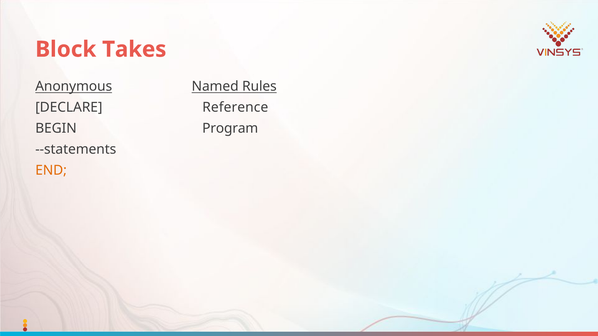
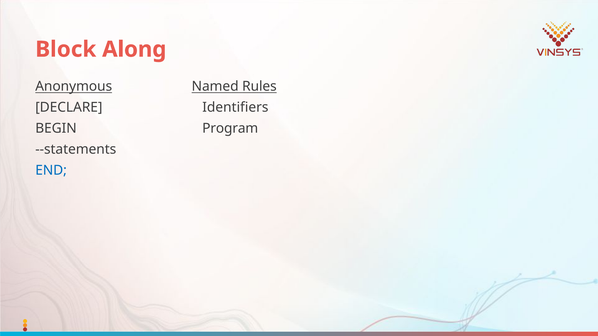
Takes: Takes -> Along
Reference: Reference -> Identifiers
END colour: orange -> blue
